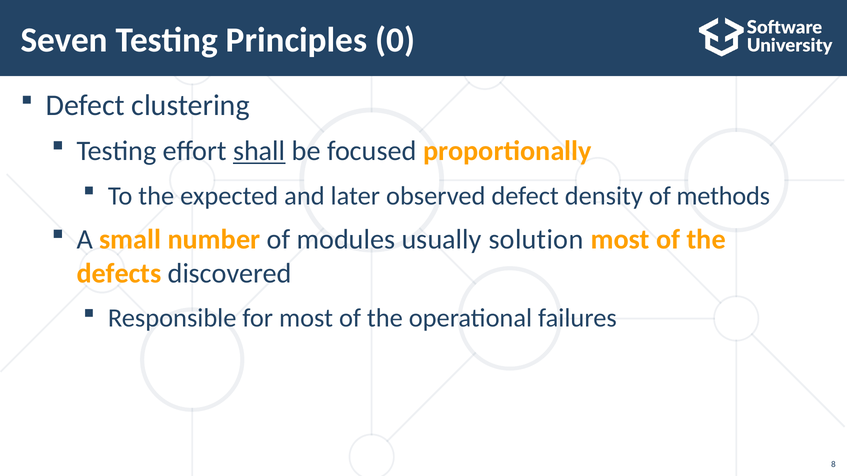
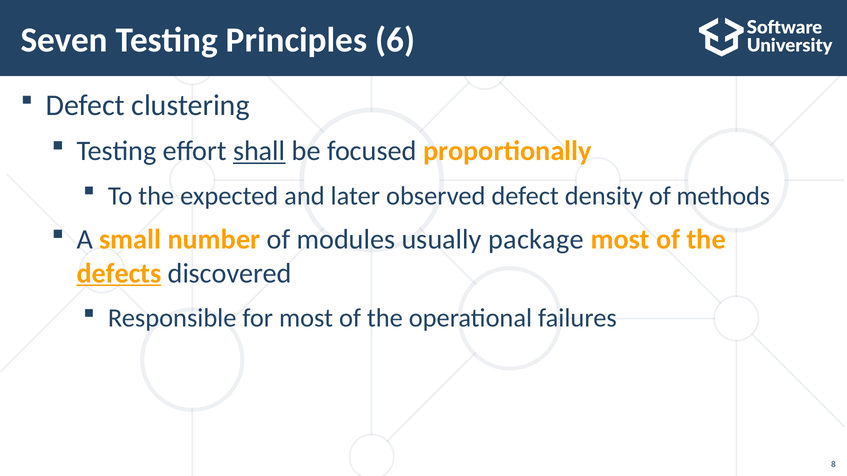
0: 0 -> 6
solution: solution -> package
defects underline: none -> present
